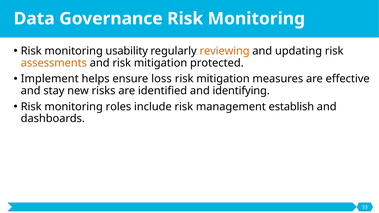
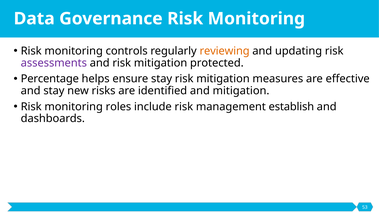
usability: usability -> controls
assessments colour: orange -> purple
Implement: Implement -> Percentage
ensure loss: loss -> stay
and identifying: identifying -> mitigation
